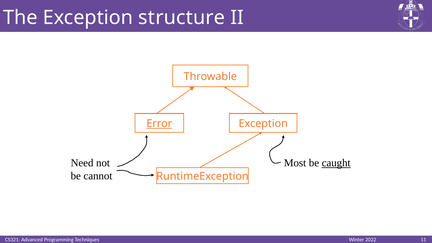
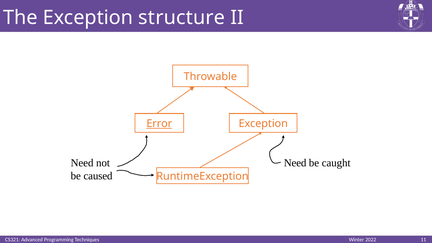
Most at (295, 163): Most -> Need
caught underline: present -> none
cannot: cannot -> caused
